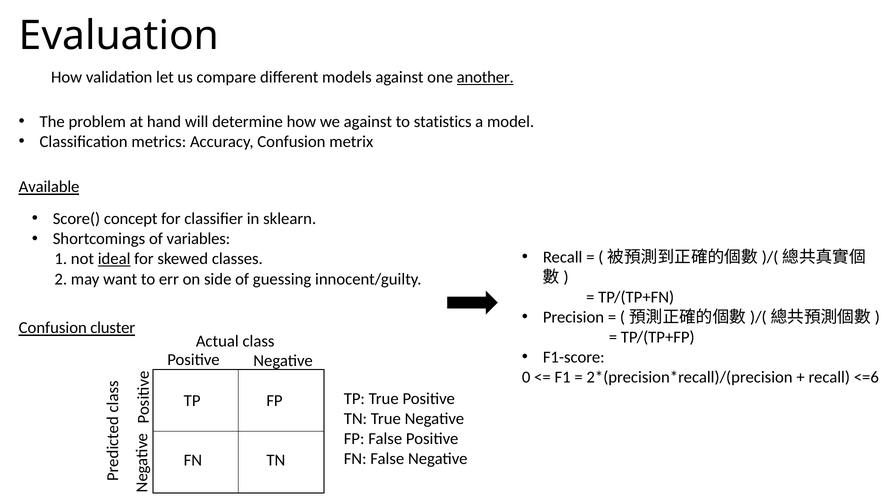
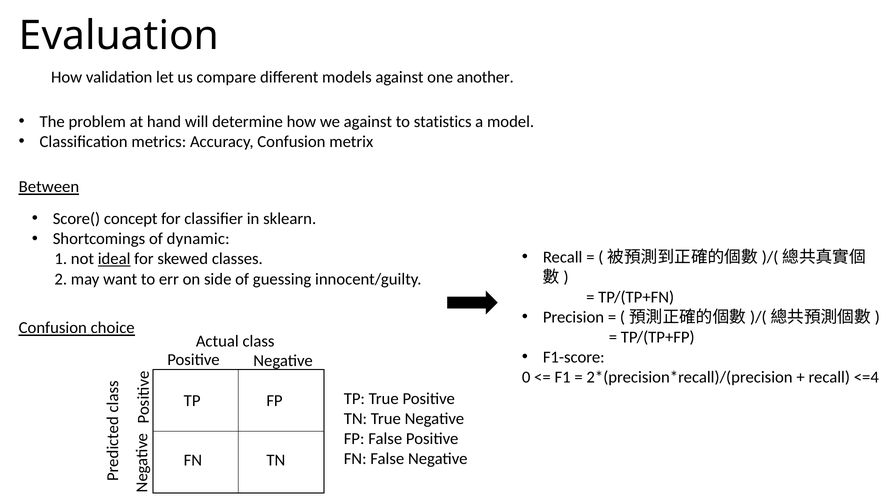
another underline: present -> none
Available: Available -> Between
variables: variables -> dynamic
cluster: cluster -> choice
<=6: <=6 -> <=4
